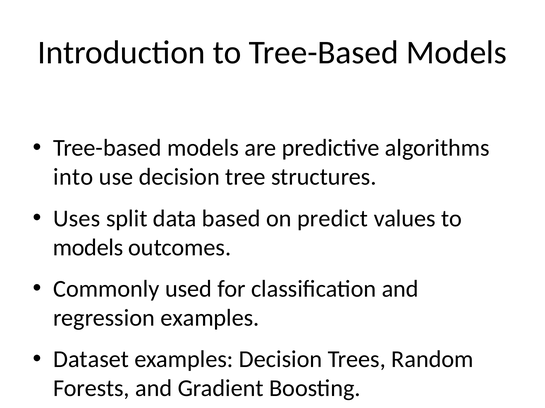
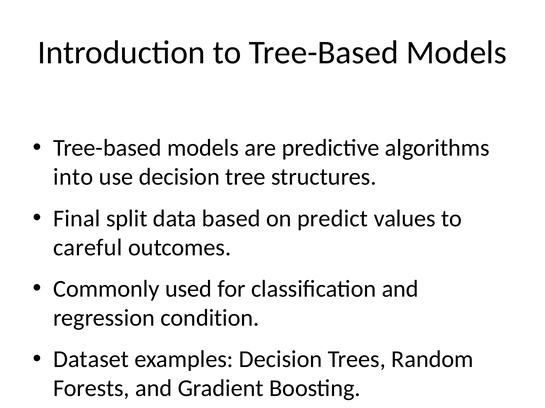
Uses: Uses -> Final
models at (88, 248): models -> careful
regression examples: examples -> condition
